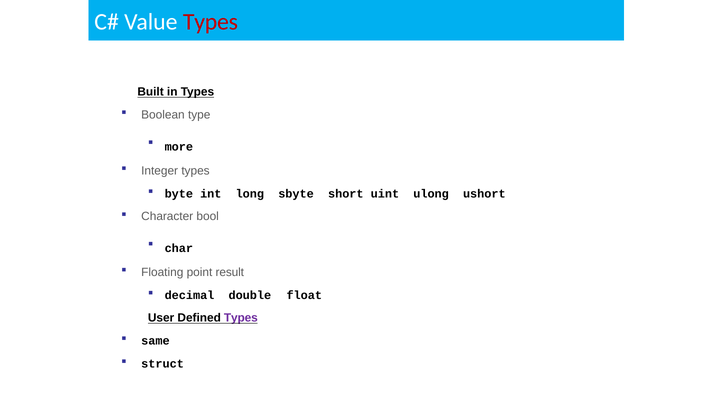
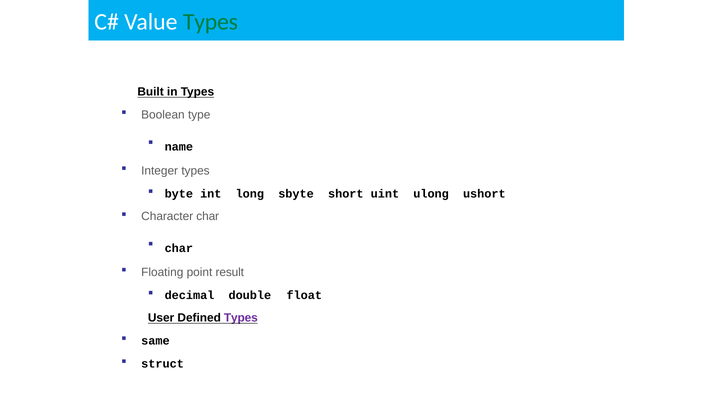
Types at (210, 22) colour: red -> green
more: more -> name
Character bool: bool -> char
